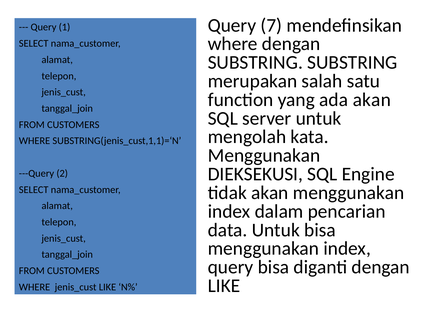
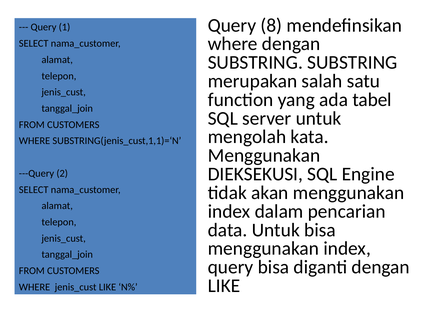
7: 7 -> 8
ada akan: akan -> tabel
